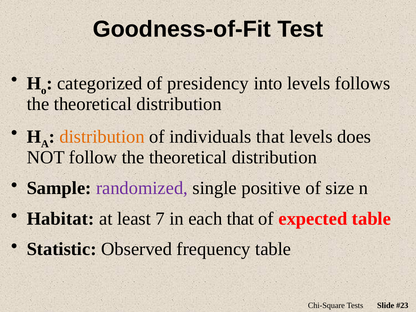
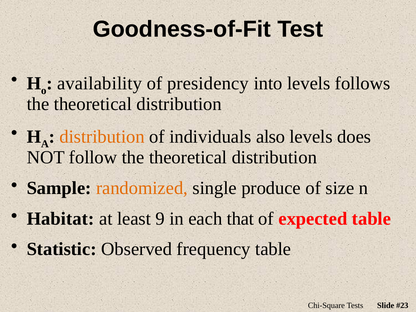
categorized: categorized -> availability
individuals that: that -> also
randomized colour: purple -> orange
positive: positive -> produce
7: 7 -> 9
